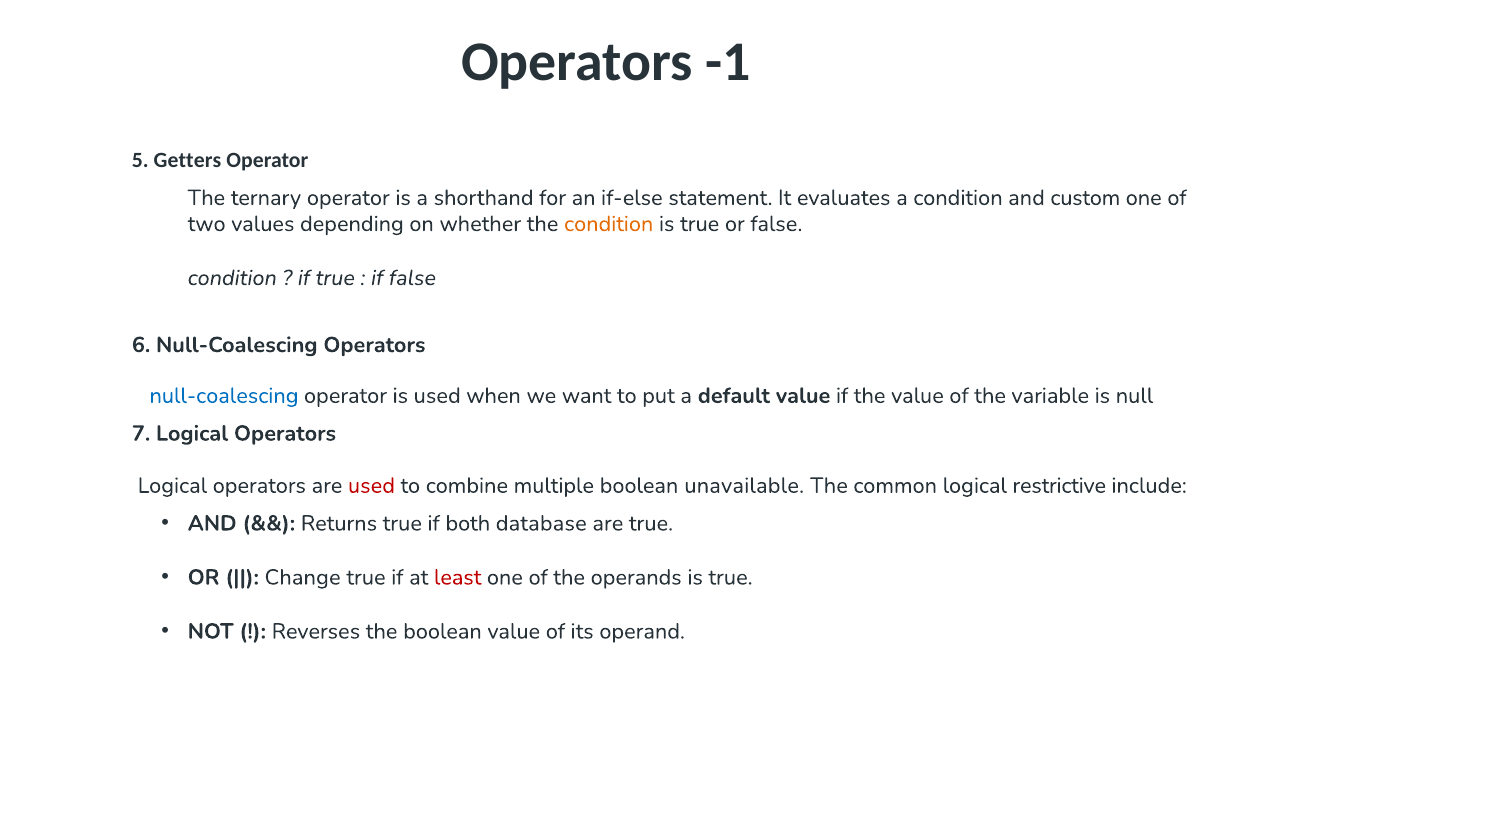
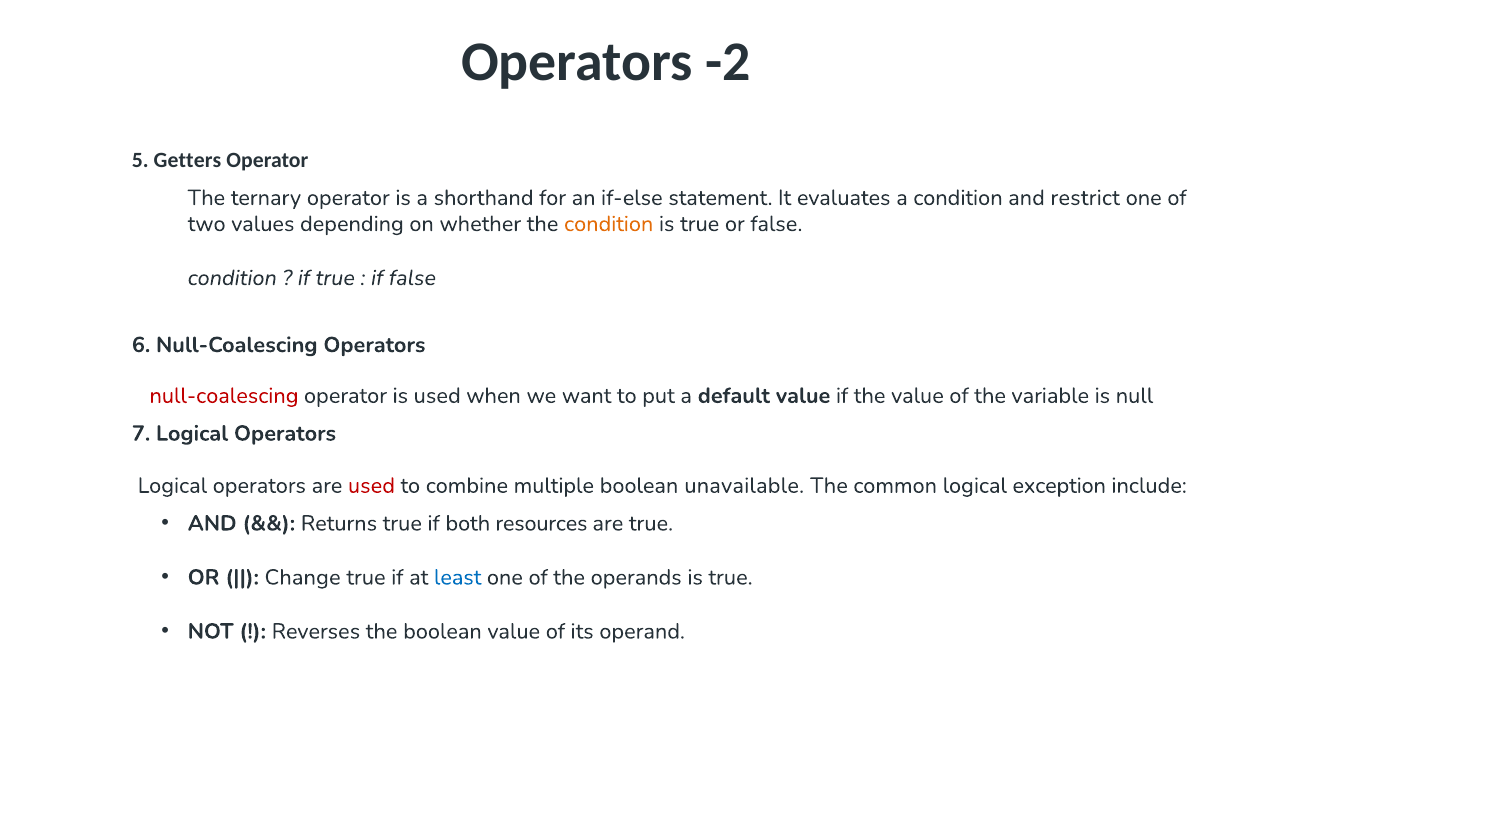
-1: -1 -> -2
custom: custom -> restrict
null-coalescing at (224, 395) colour: blue -> red
restrictive: restrictive -> exception
database: database -> resources
least colour: red -> blue
